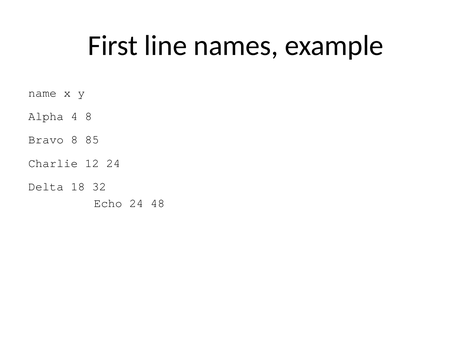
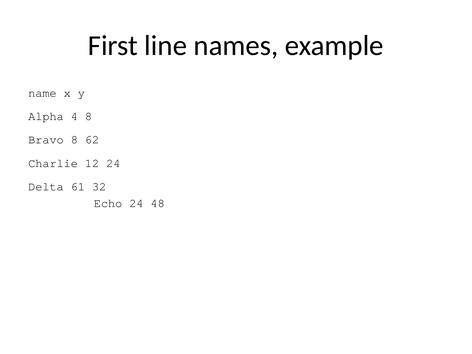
85: 85 -> 62
18: 18 -> 61
